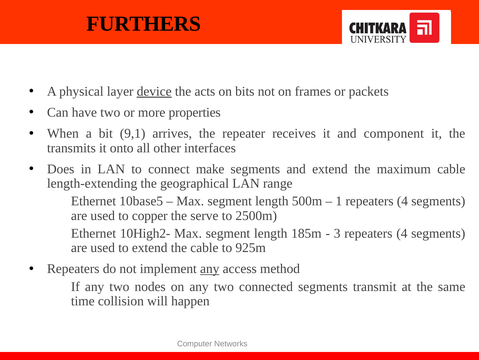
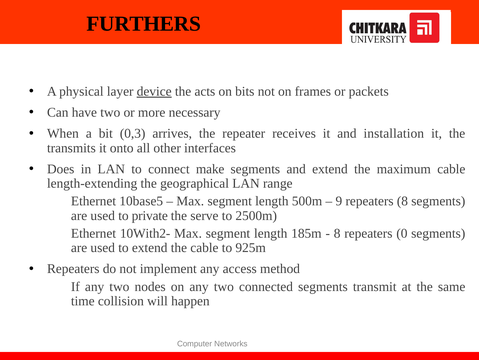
properties: properties -> necessary
9,1: 9,1 -> 0,3
component: component -> installation
1: 1 -> 9
4 at (402, 201): 4 -> 8
copper: copper -> private
10High2-: 10High2- -> 10With2-
3 at (337, 233): 3 -> 8
4 at (402, 233): 4 -> 0
any at (210, 268) underline: present -> none
